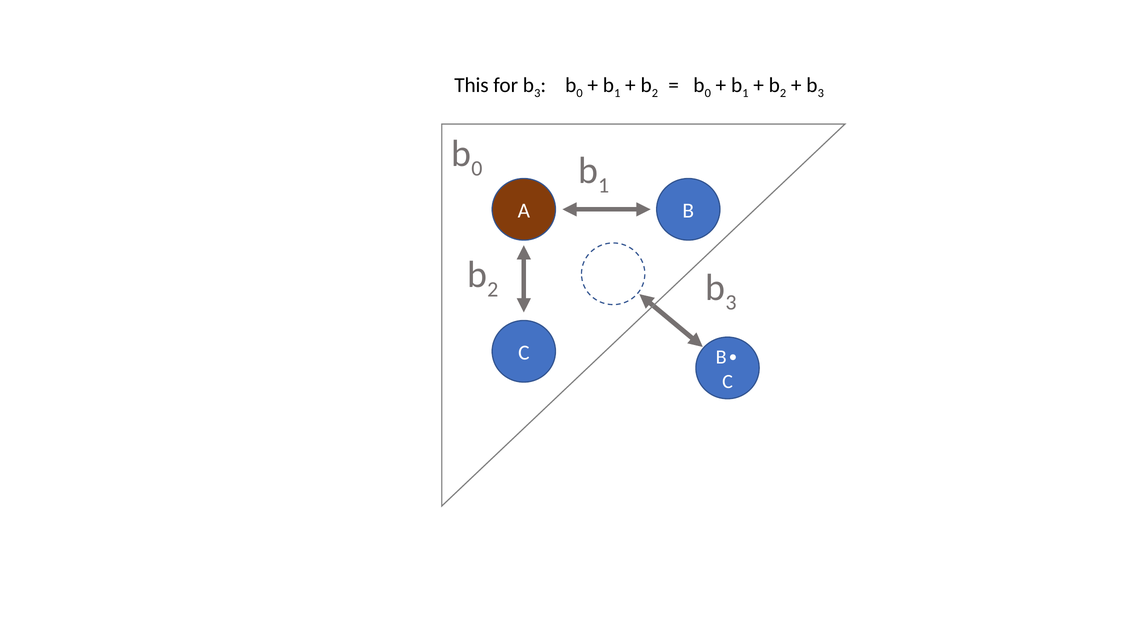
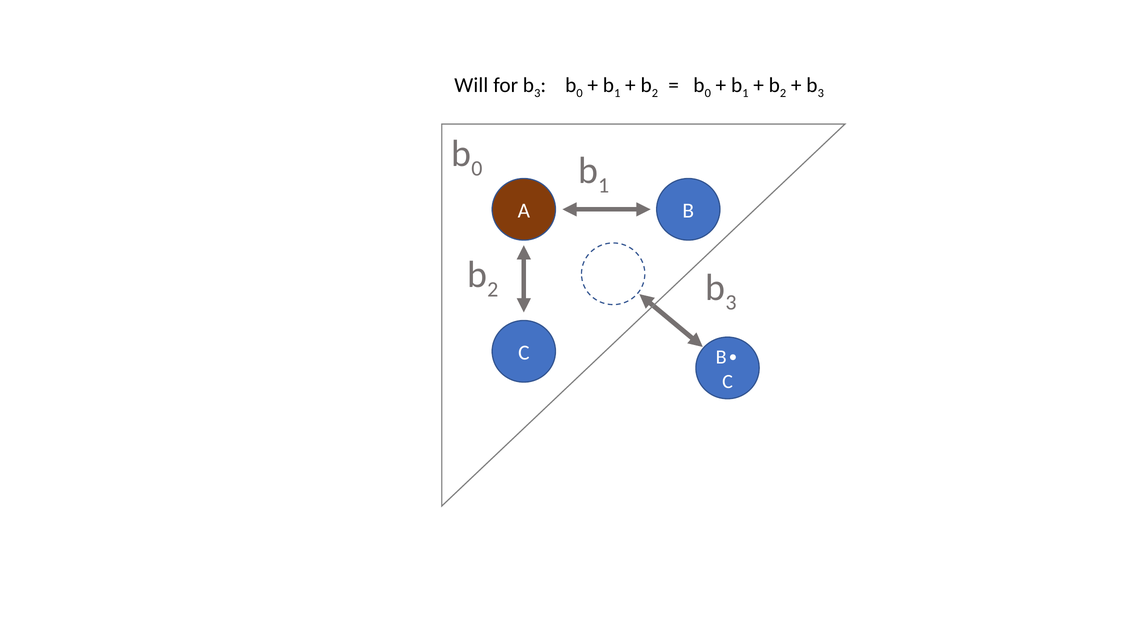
This: This -> Will
